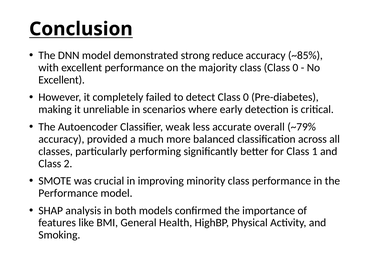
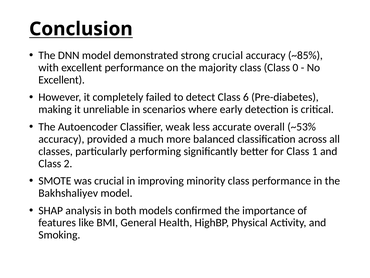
strong reduce: reduce -> crucial
detect Class 0: 0 -> 6
~79%: ~79% -> ~53%
Performance at (68, 193): Performance -> Bakhshaliyev
